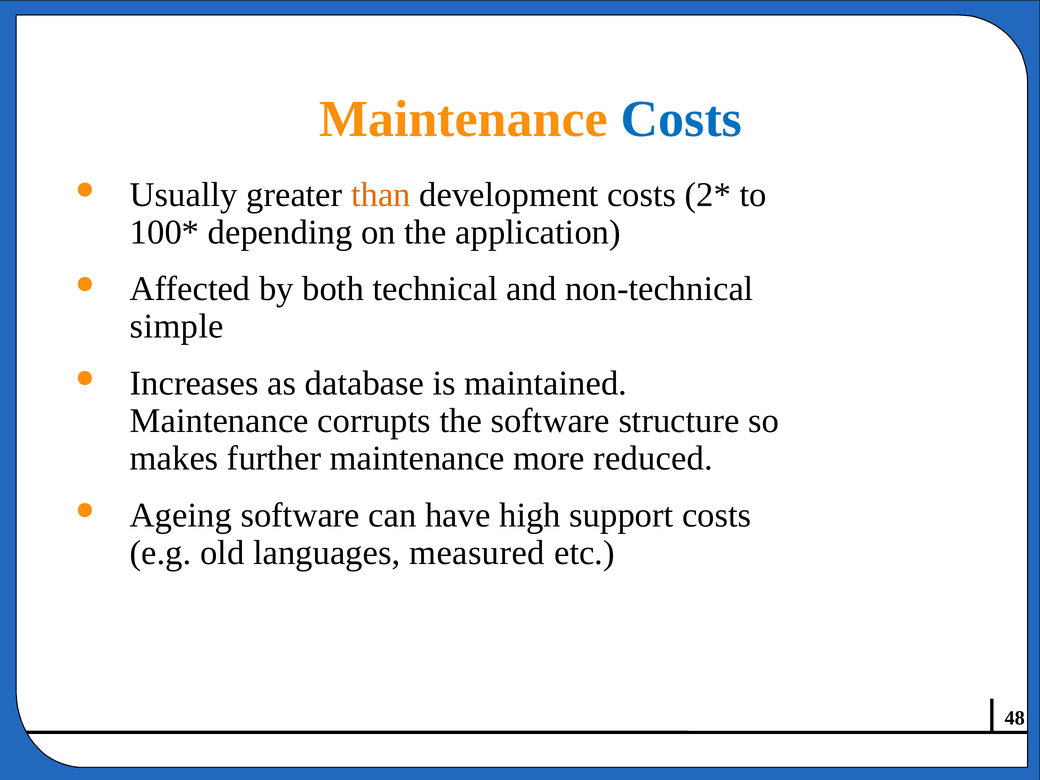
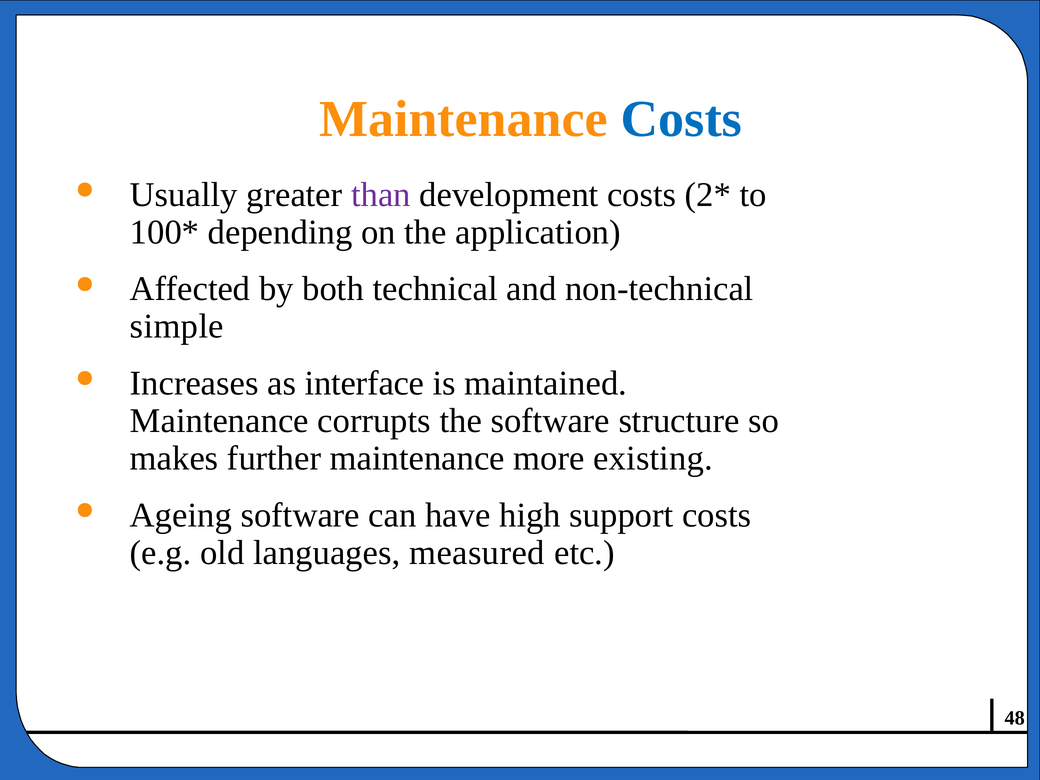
than colour: orange -> purple
database: database -> interface
reduced: reduced -> existing
